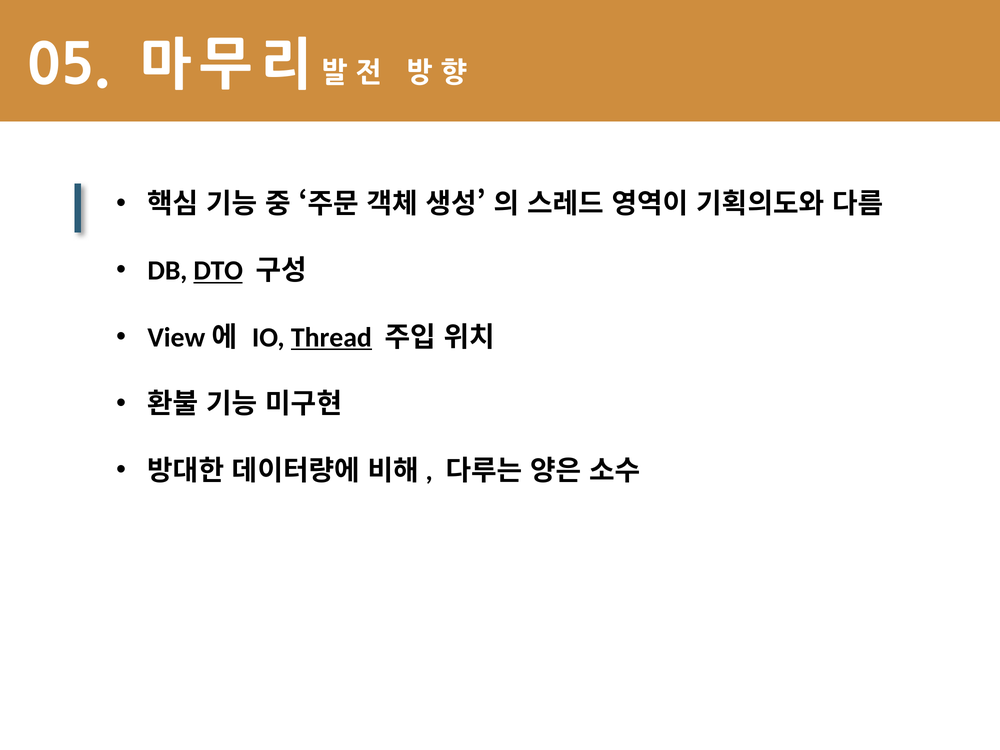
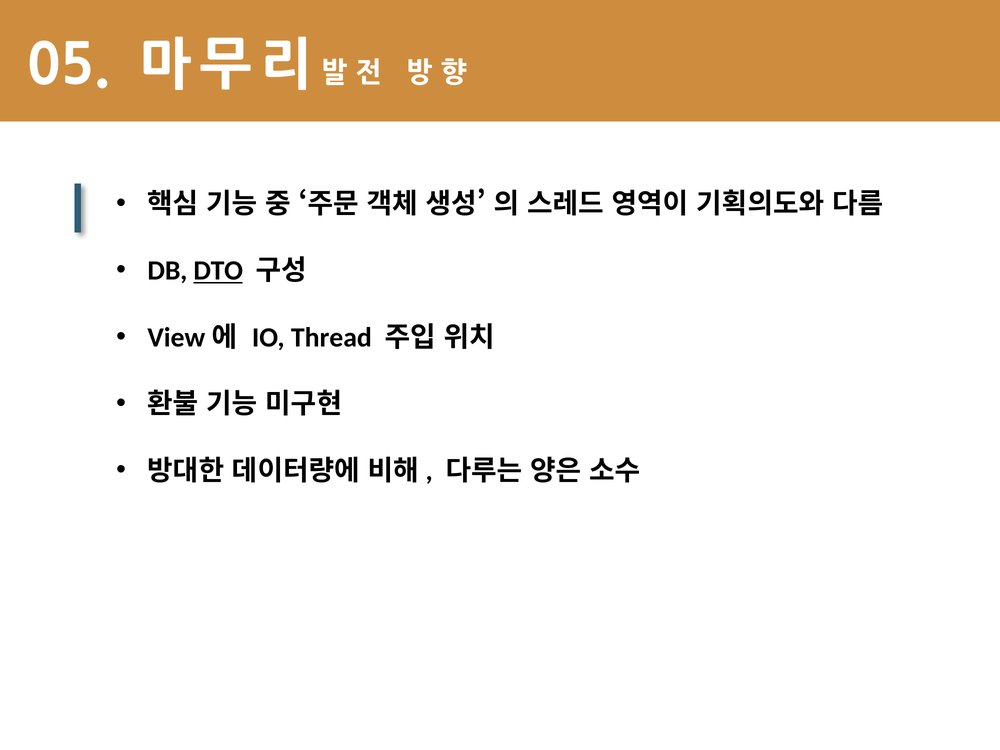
Thread underline: present -> none
